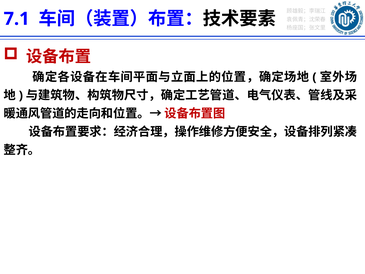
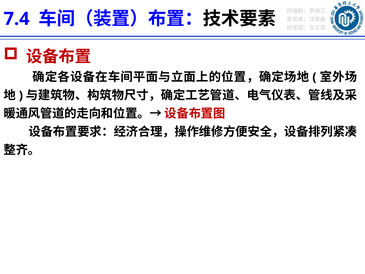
7.1: 7.1 -> 7.4
